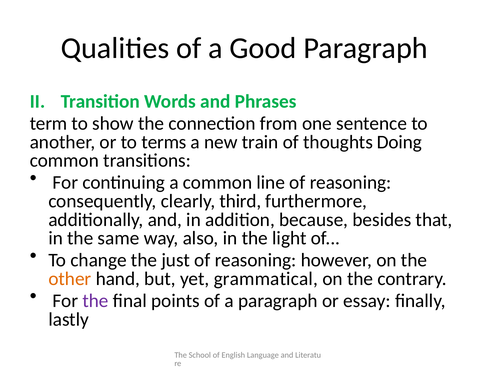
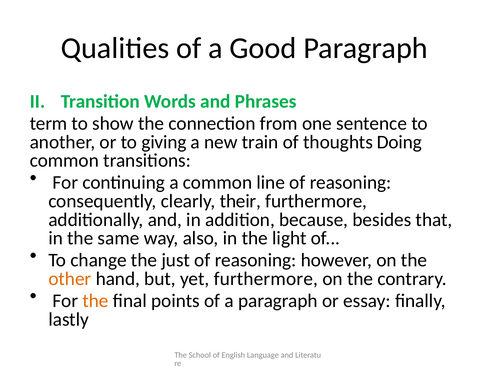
terms: terms -> giving
third: third -> their
yet grammatical: grammatical -> furthermore
the at (95, 301) colour: purple -> orange
